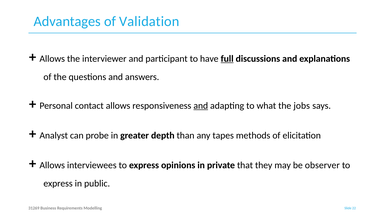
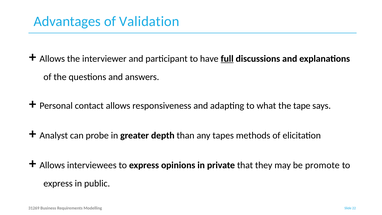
and at (201, 106) underline: present -> none
jobs: jobs -> tape
observer: observer -> promote
